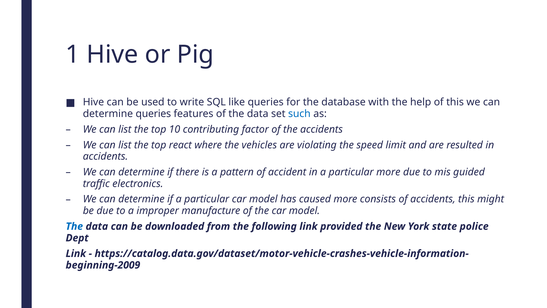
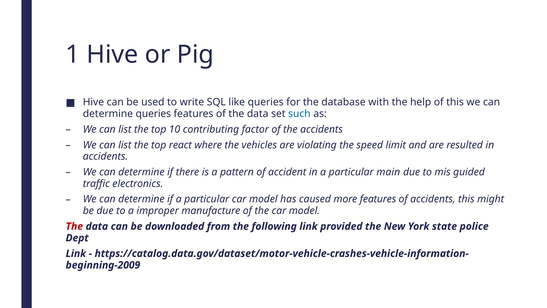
particular more: more -> main
more consists: consists -> features
The at (74, 226) colour: blue -> red
